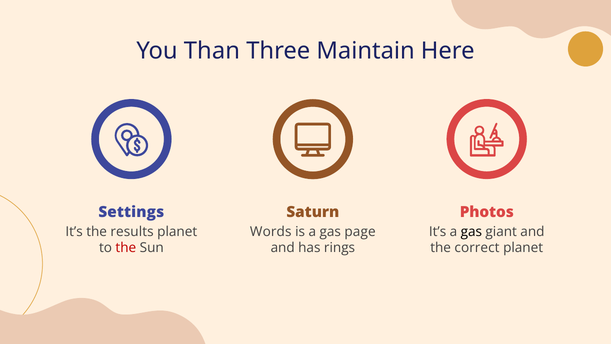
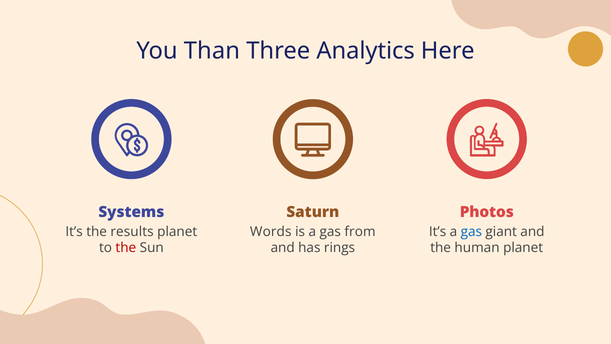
Maintain: Maintain -> Analytics
Settings: Settings -> Systems
page: page -> from
gas at (471, 231) colour: black -> blue
correct: correct -> human
